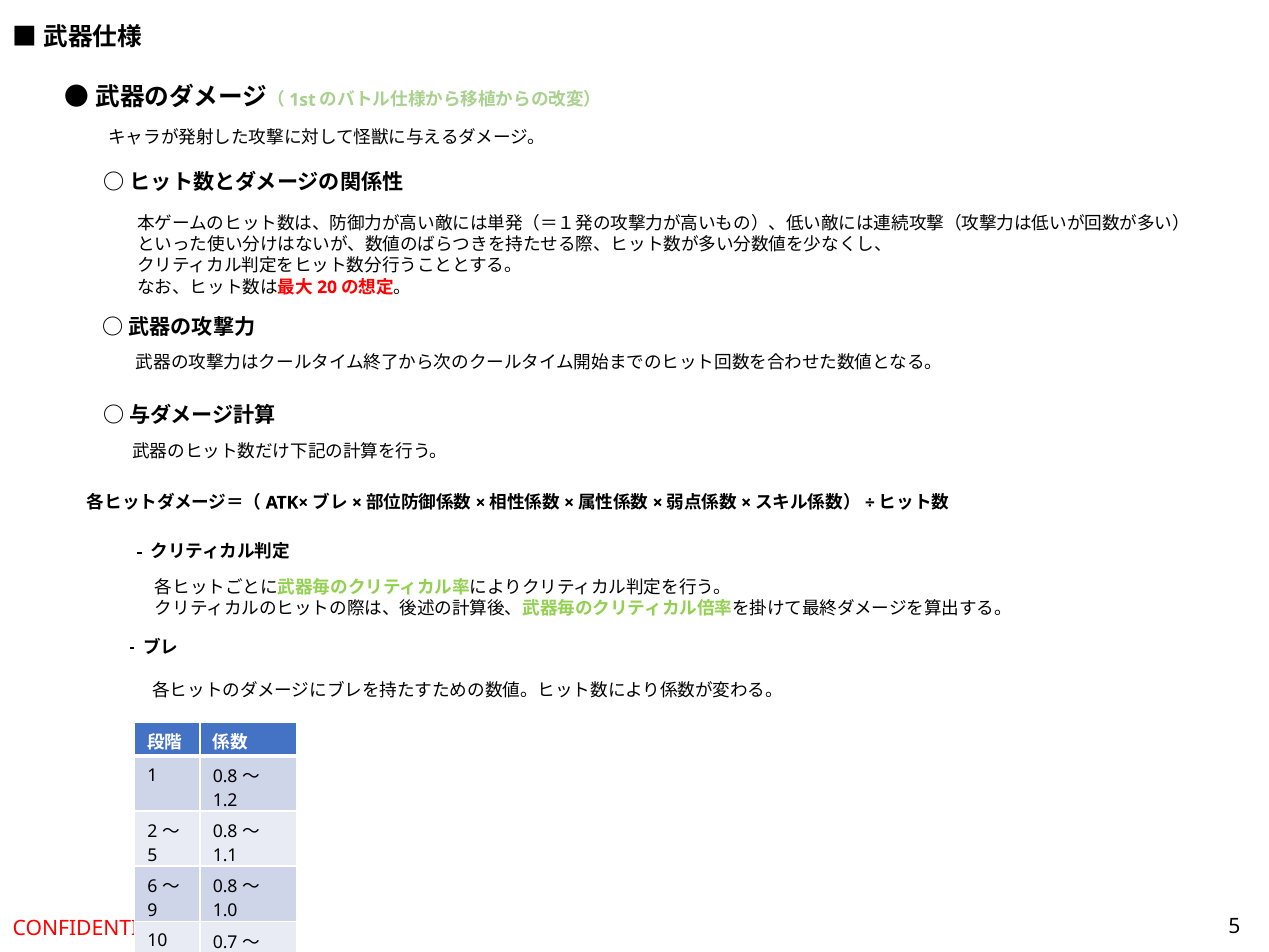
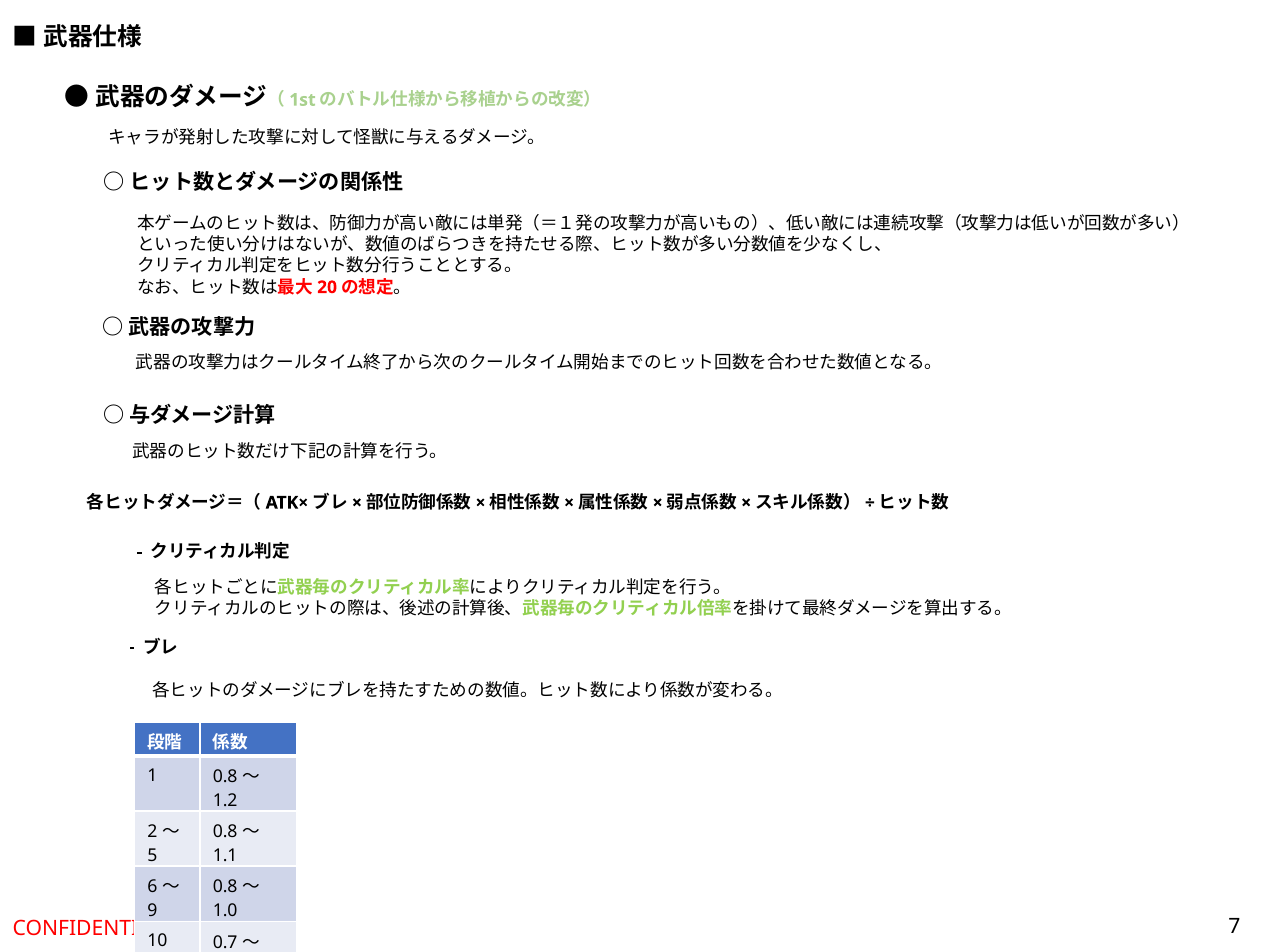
5 at (1234, 926): 5 -> 7
